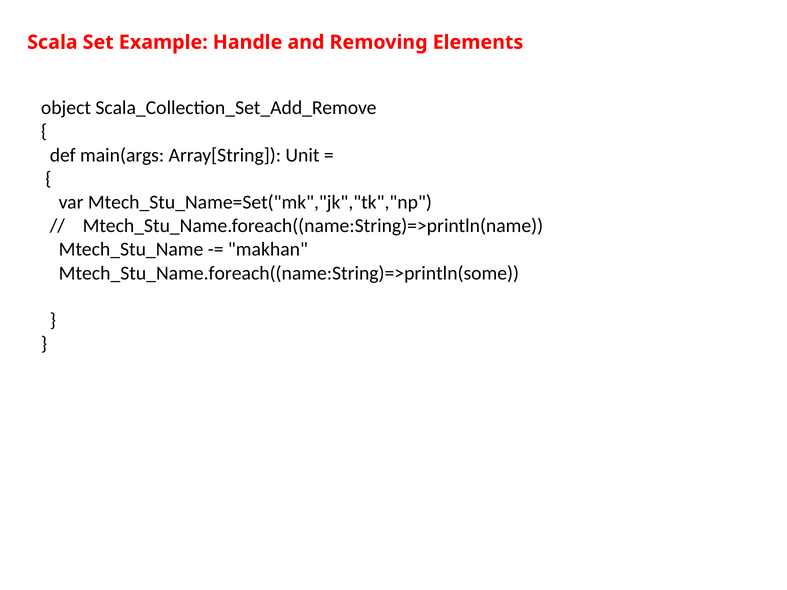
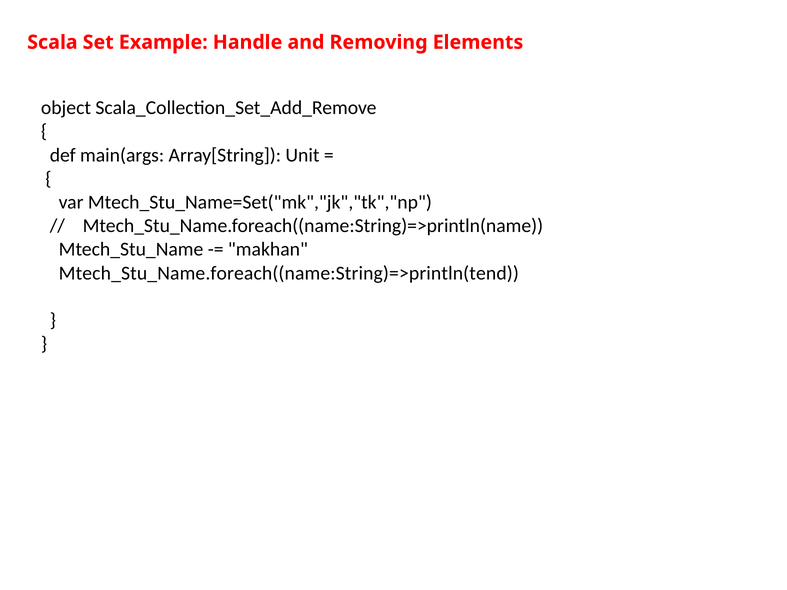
Mtech_Stu_Name.foreach((name:String)=>println(some: Mtech_Stu_Name.foreach((name:String)=>println(some -> Mtech_Stu_Name.foreach((name:String)=>println(tend
